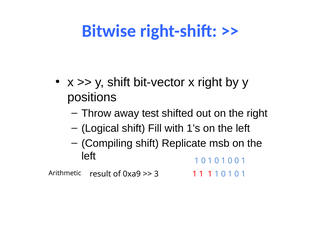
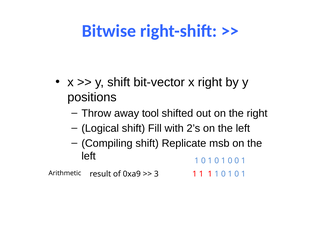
test: test -> tool
1’s: 1’s -> 2’s
